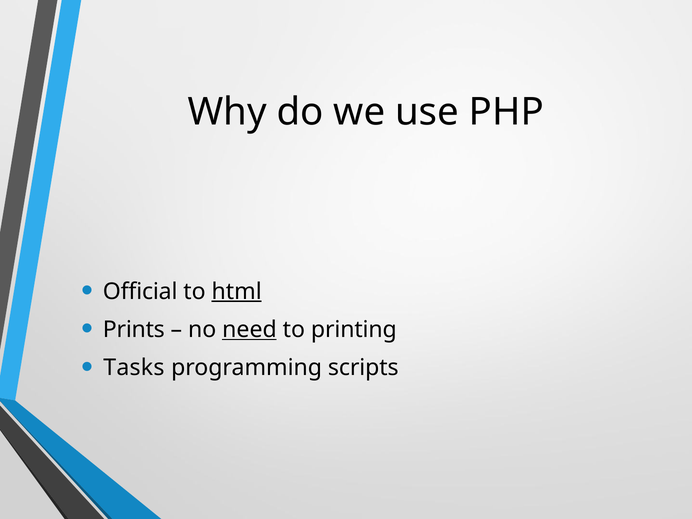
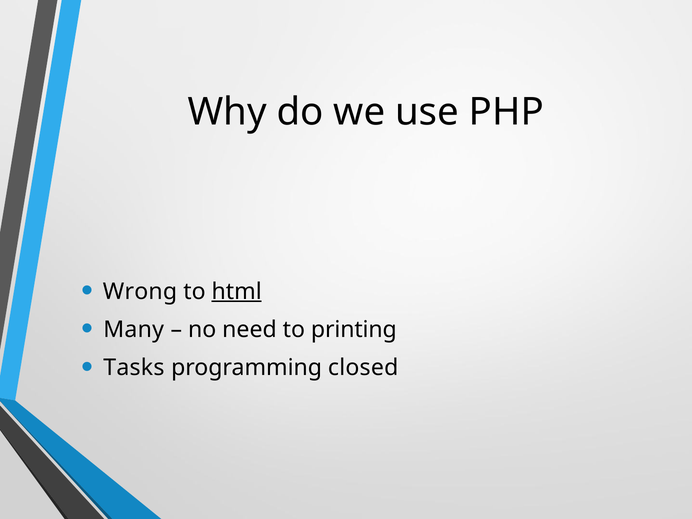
Official: Official -> Wrong
Prints: Prints -> Many
need underline: present -> none
scripts: scripts -> closed
